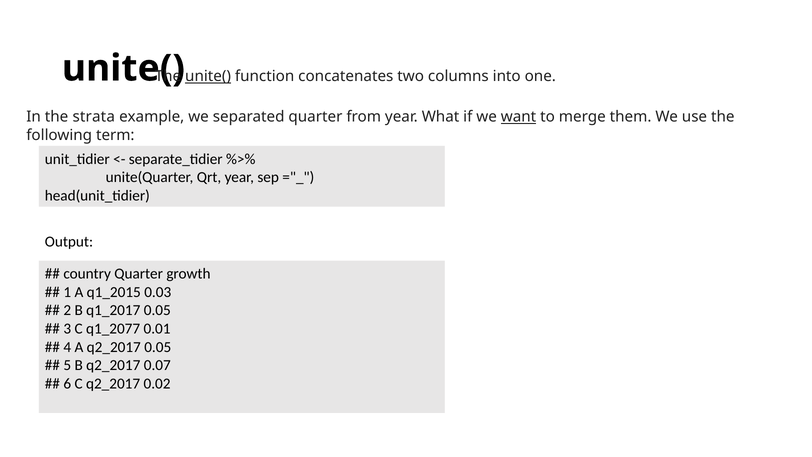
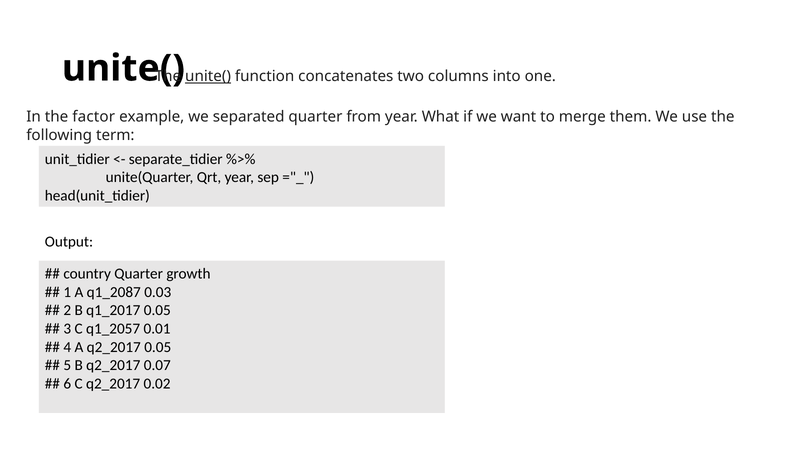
strata: strata -> factor
want underline: present -> none
q1_2015: q1_2015 -> q1_2087
q1_2077: q1_2077 -> q1_2057
